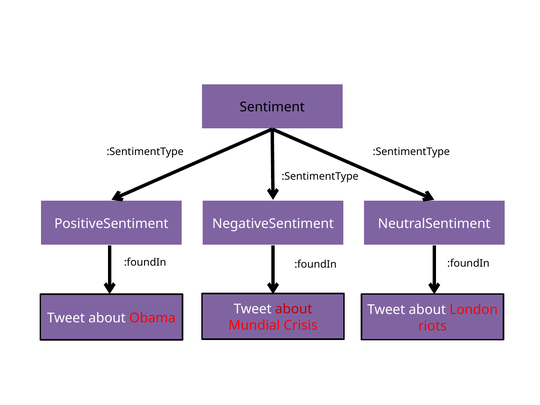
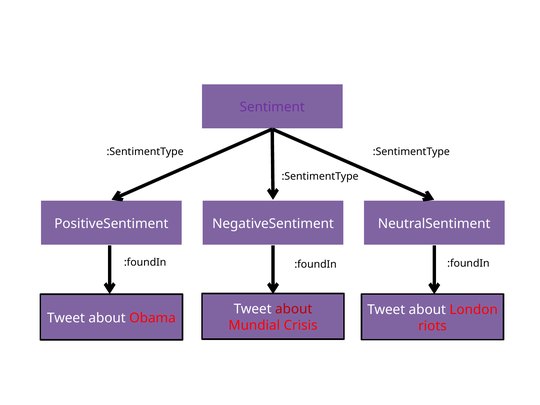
Sentiment colour: black -> purple
